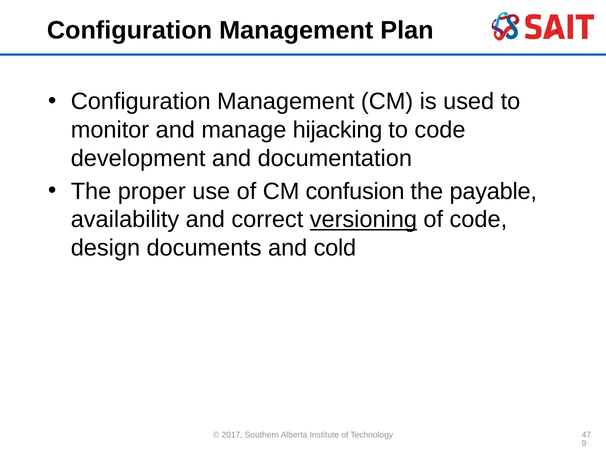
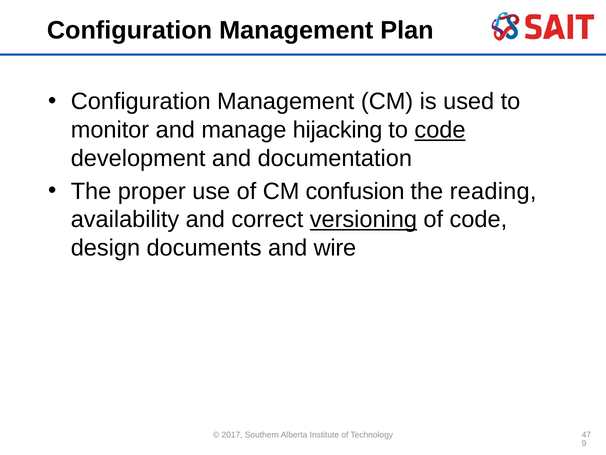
code at (440, 130) underline: none -> present
payable: payable -> reading
cold: cold -> wire
